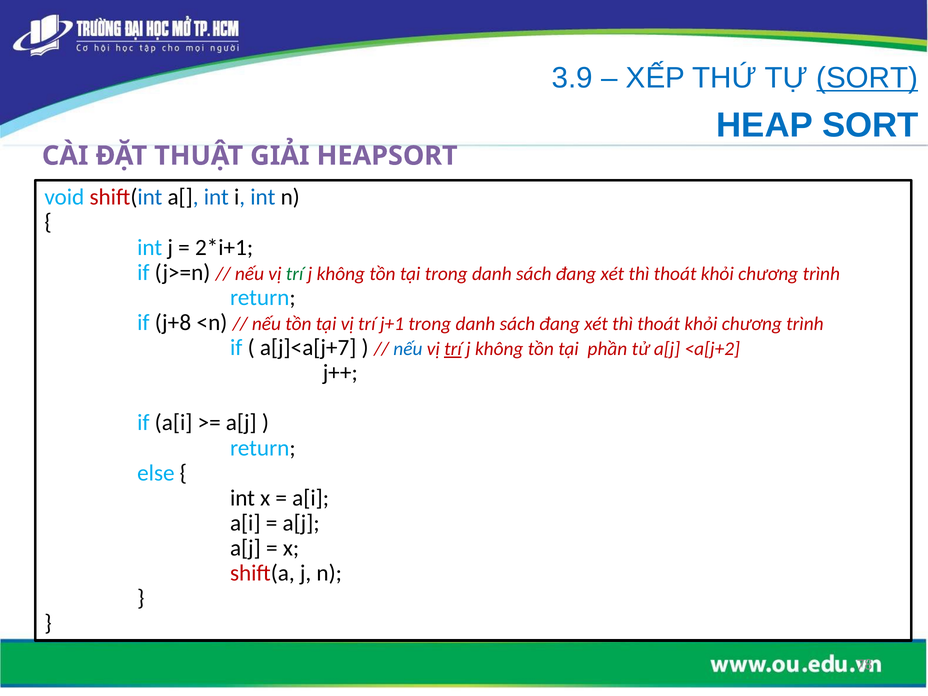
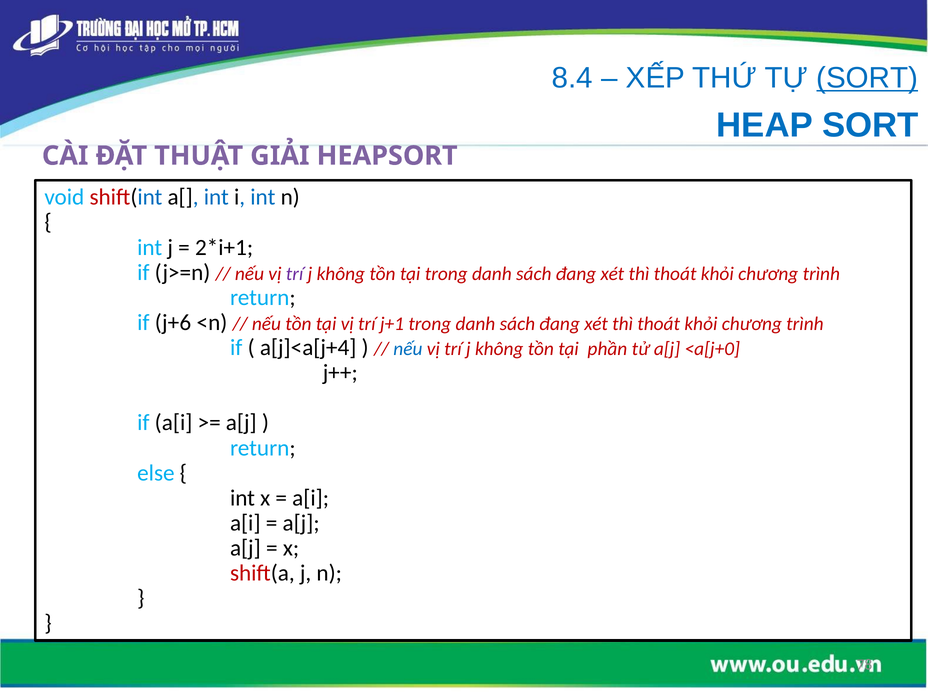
3.9: 3.9 -> 8.4
trí at (295, 274) colour: green -> purple
j+8: j+8 -> j+6
a[j]<a[j+7: a[j]<a[j+7 -> a[j]<a[j+4
trí at (453, 349) underline: present -> none
<a[j+2: <a[j+2 -> <a[j+0
